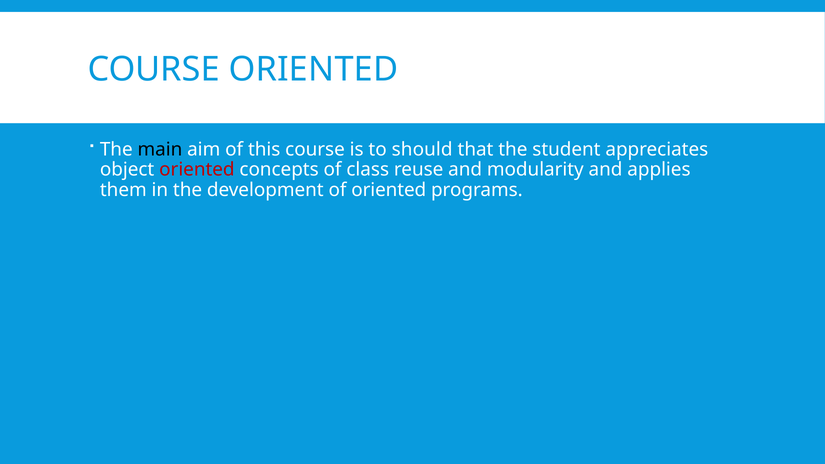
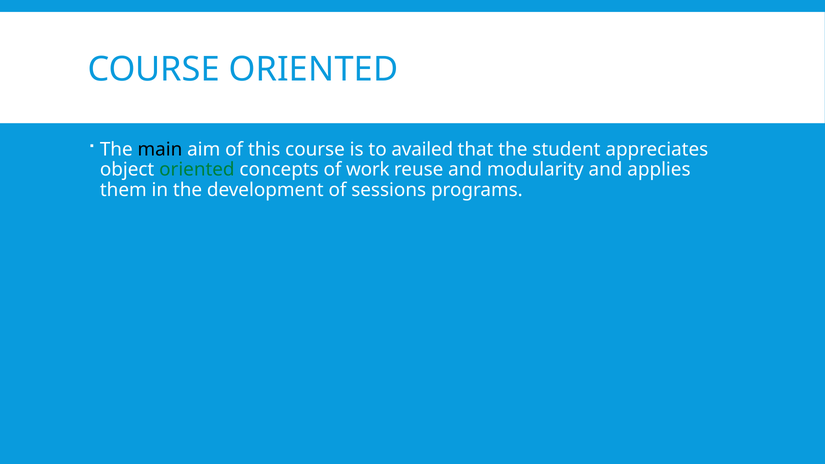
should: should -> availed
oriented at (197, 170) colour: red -> green
class: class -> work
of oriented: oriented -> sessions
